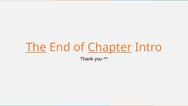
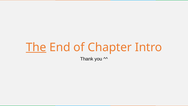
Chapter underline: present -> none
